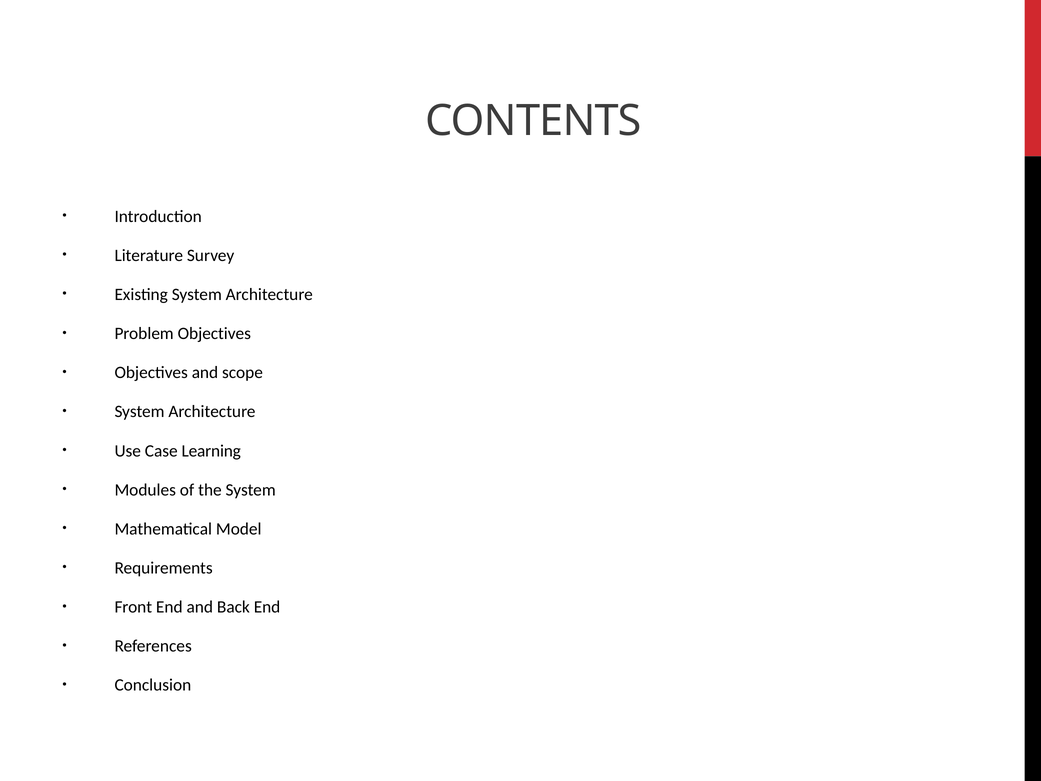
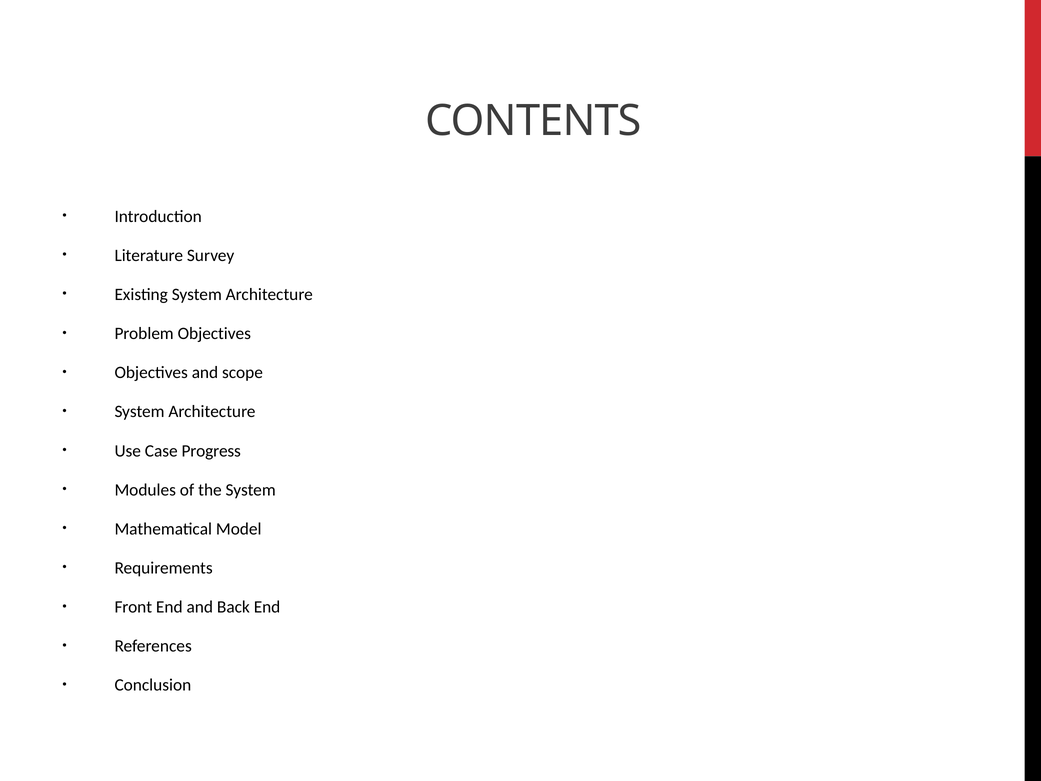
Learning: Learning -> Progress
